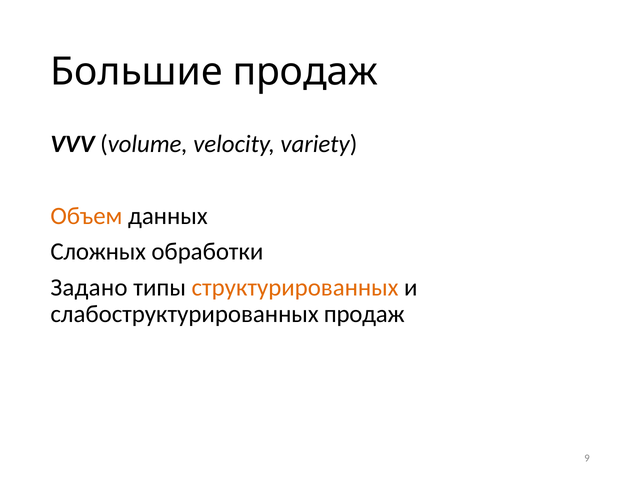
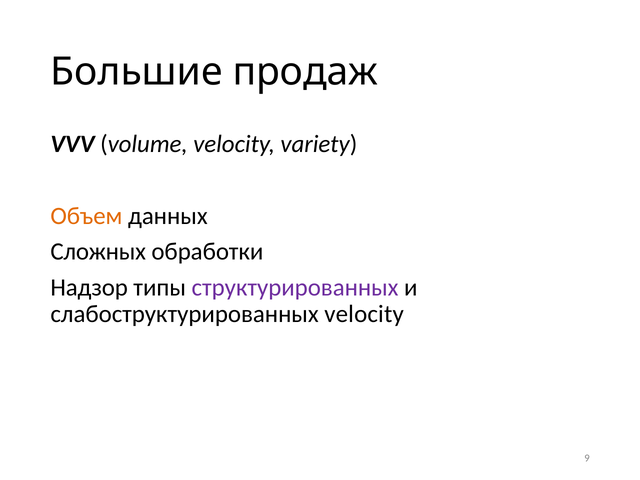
Задано: Задано -> Надзор
структурированных colour: orange -> purple
слабоструктурированных продаж: продаж -> velocity
